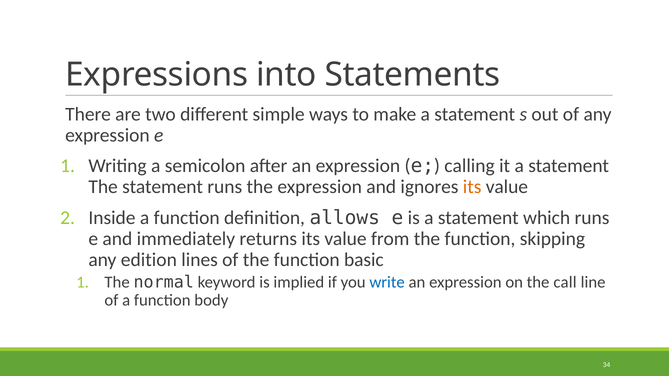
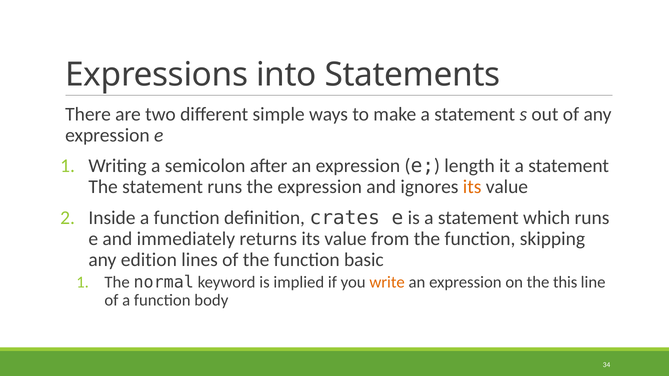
calling: calling -> length
allows: allows -> crates
write colour: blue -> orange
call: call -> this
